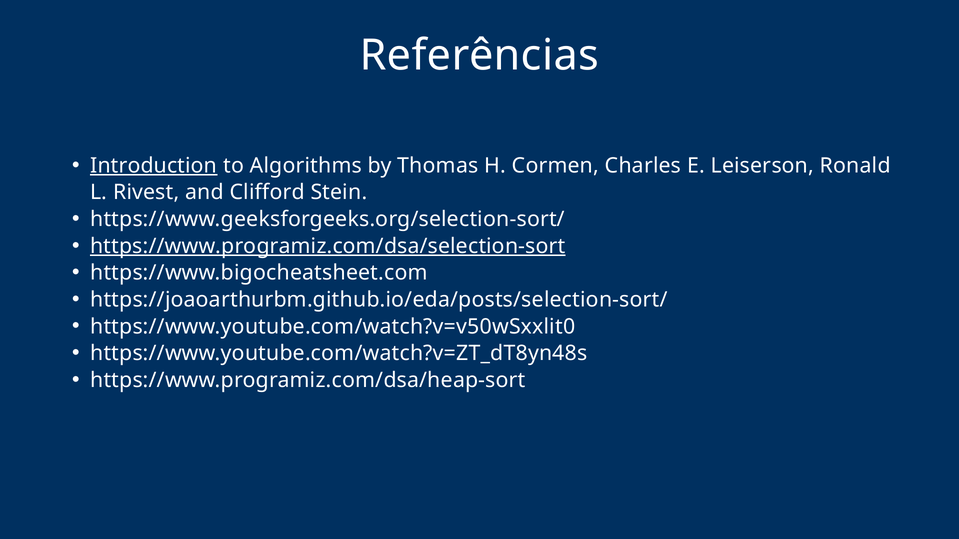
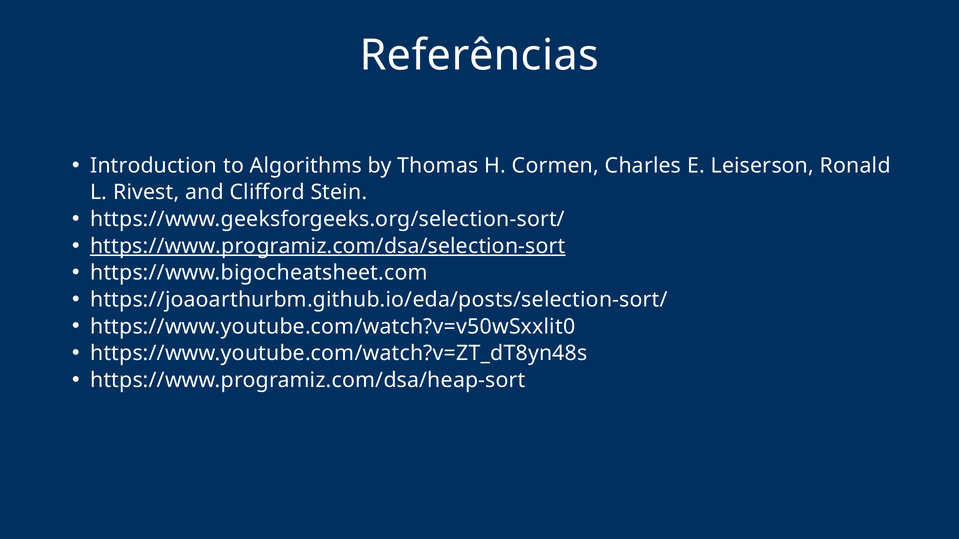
Introduction underline: present -> none
